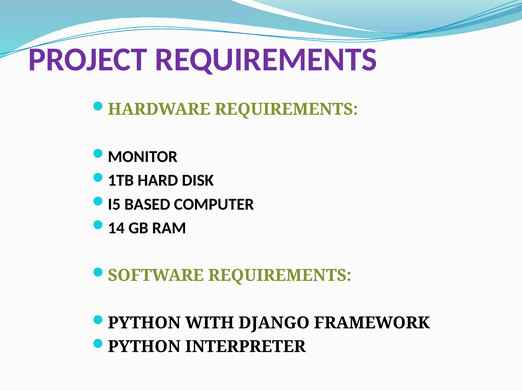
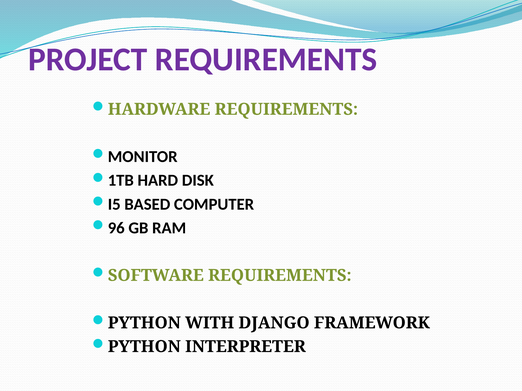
14: 14 -> 96
